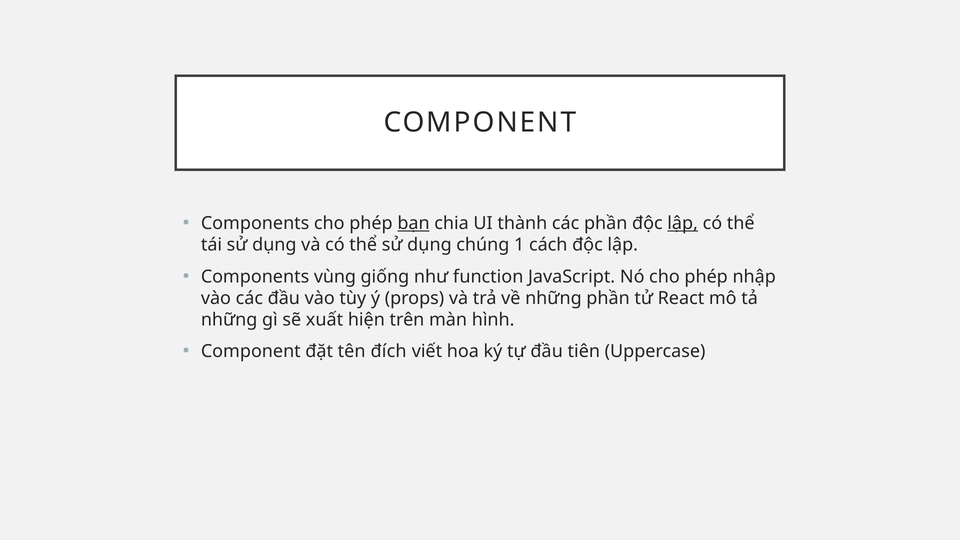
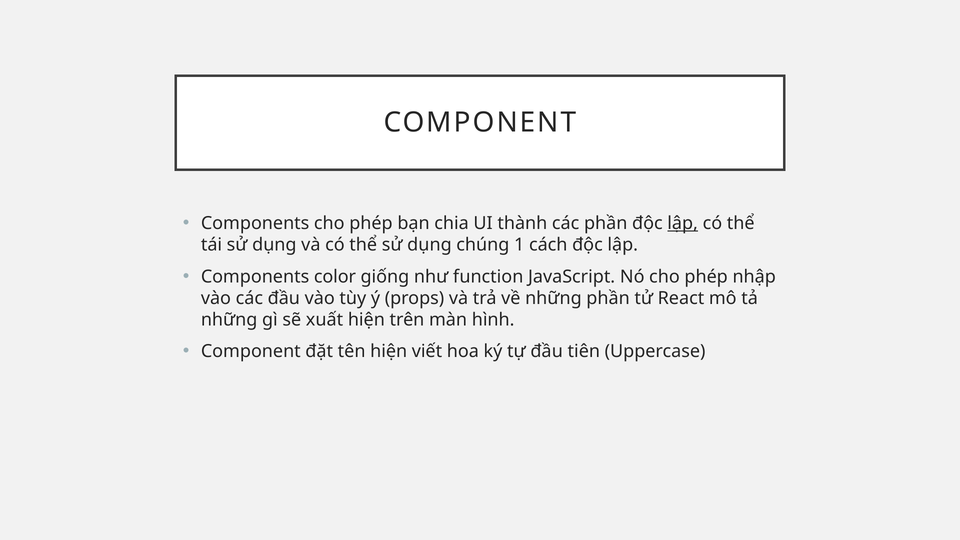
bạn underline: present -> none
vùng: vùng -> color
tên đích: đích -> hiện
